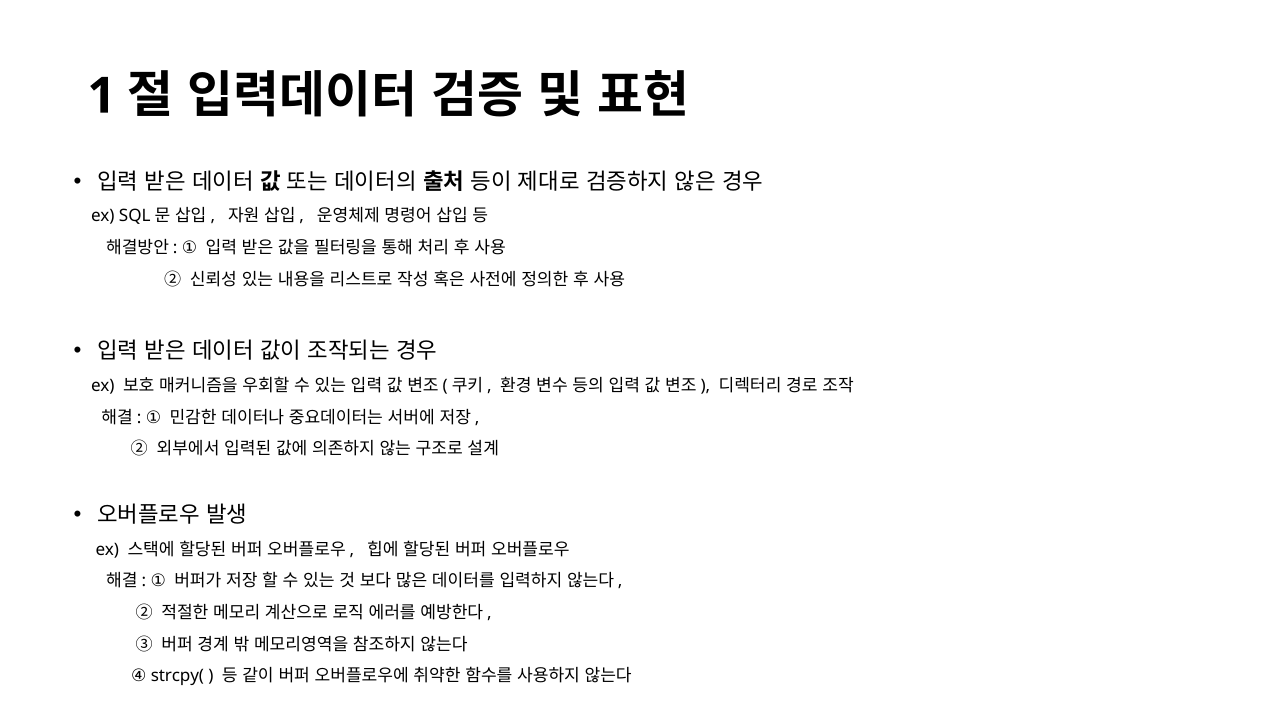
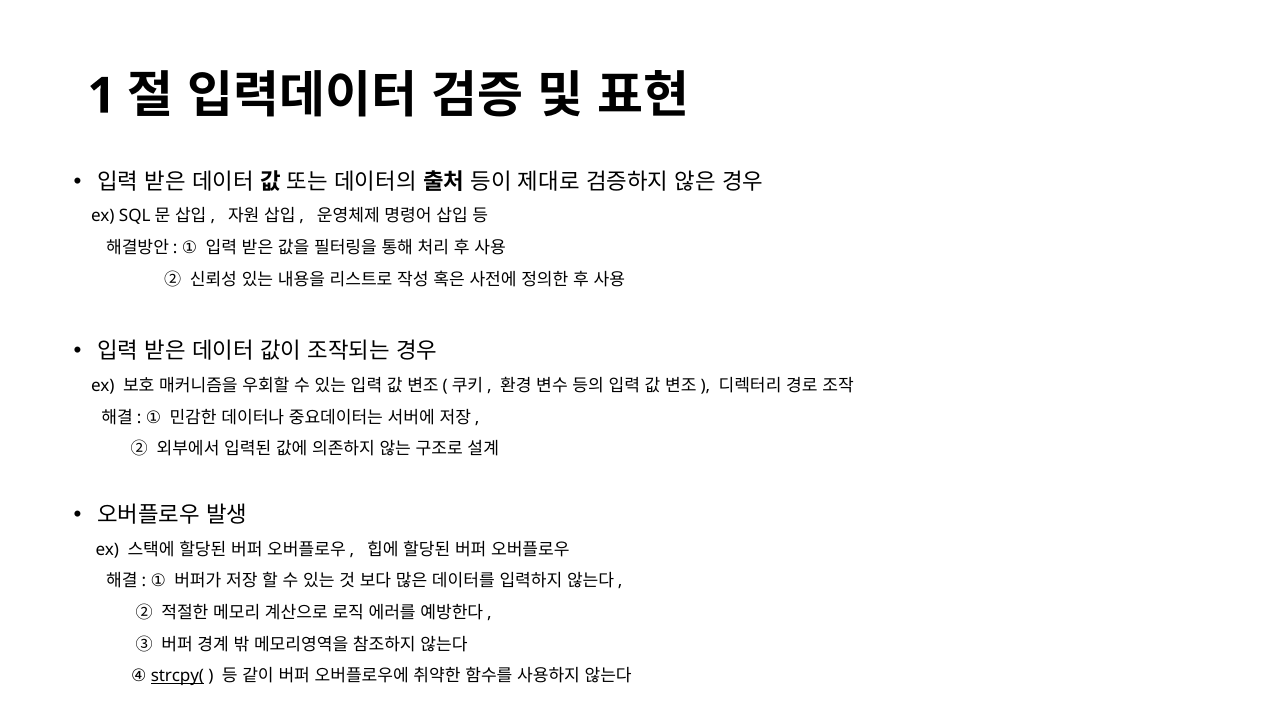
strcpy( underline: none -> present
